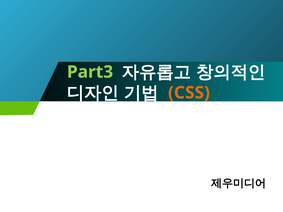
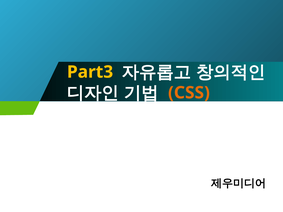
Part3 colour: light green -> yellow
